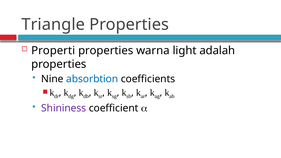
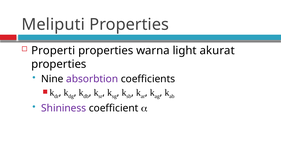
Triangle: Triangle -> Meliputi
adalah: adalah -> akurat
absorbtion colour: blue -> purple
